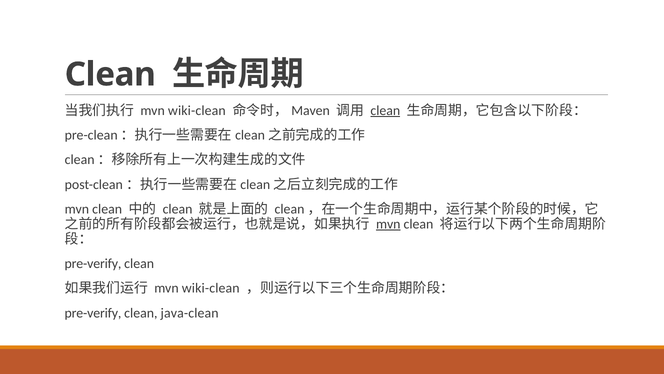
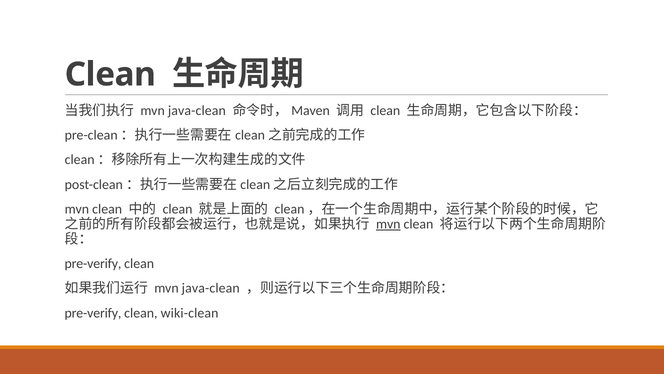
wiki-clean at (197, 110): wiki-clean -> java-clean
clean at (385, 110) underline: present -> none
wiki-clean at (211, 288): wiki-clean -> java-clean
java-clean: java-clean -> wiki-clean
